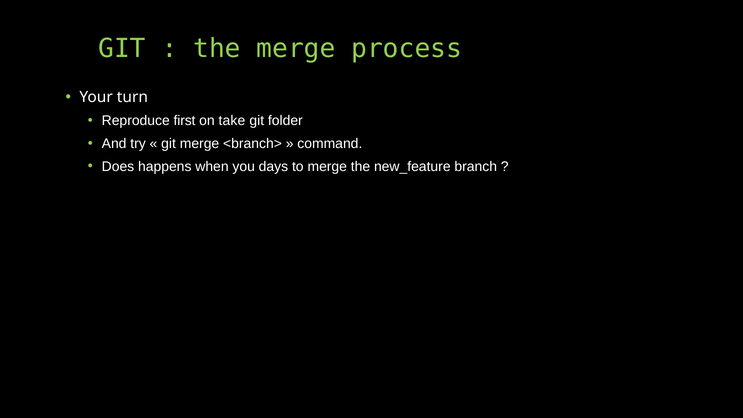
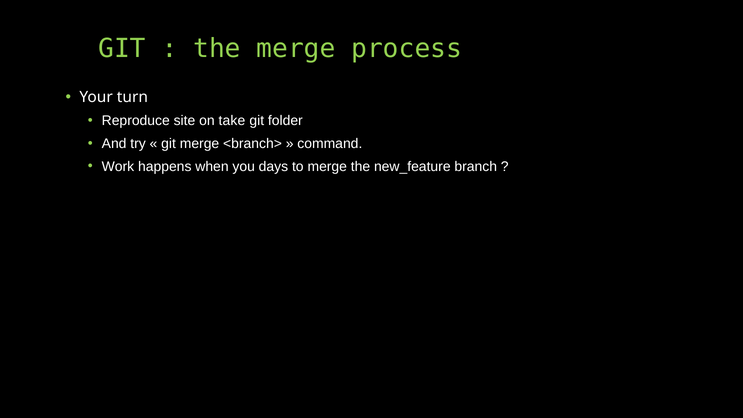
first: first -> site
Does: Does -> Work
